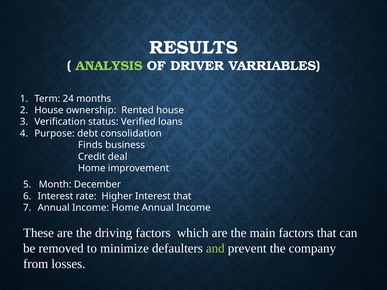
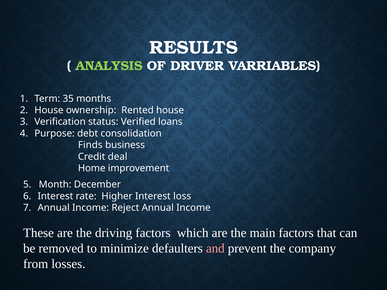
24: 24 -> 35
Interest that: that -> loss
Income Home: Home -> Reject
and colour: light green -> pink
